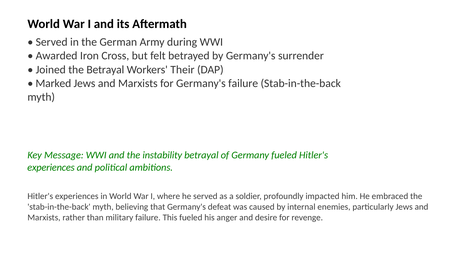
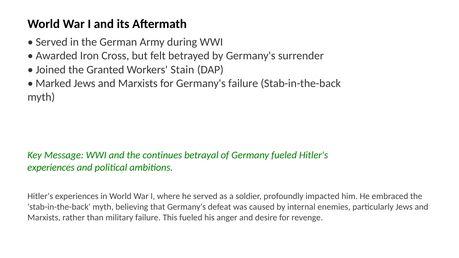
the Betrayal: Betrayal -> Granted
Their: Their -> Stain
instability: instability -> continues
